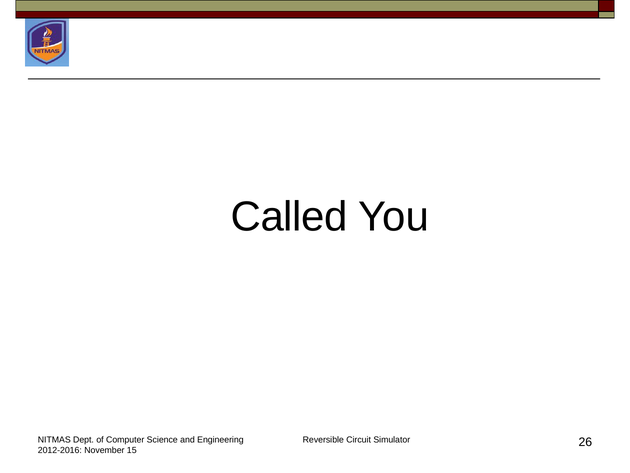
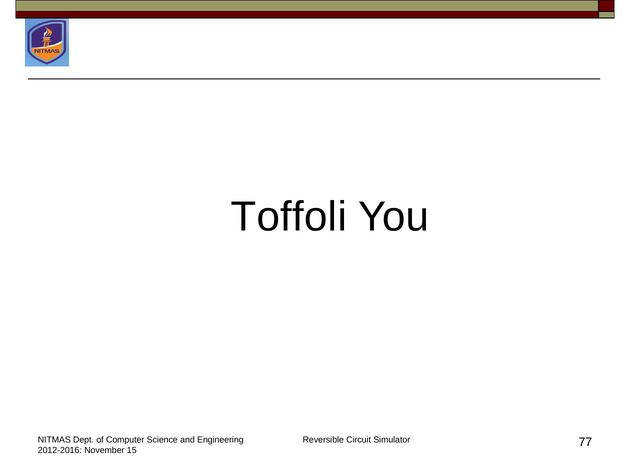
Called: Called -> Toffoli
26: 26 -> 77
